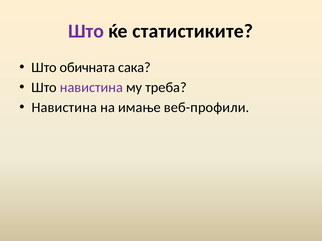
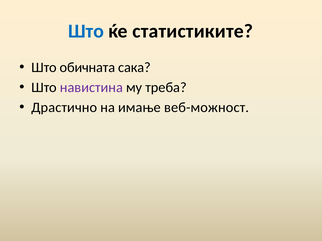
Што at (86, 31) colour: purple -> blue
Навистина at (64, 108): Навистина -> Драстично
веб-профили: веб-профили -> веб-можност
